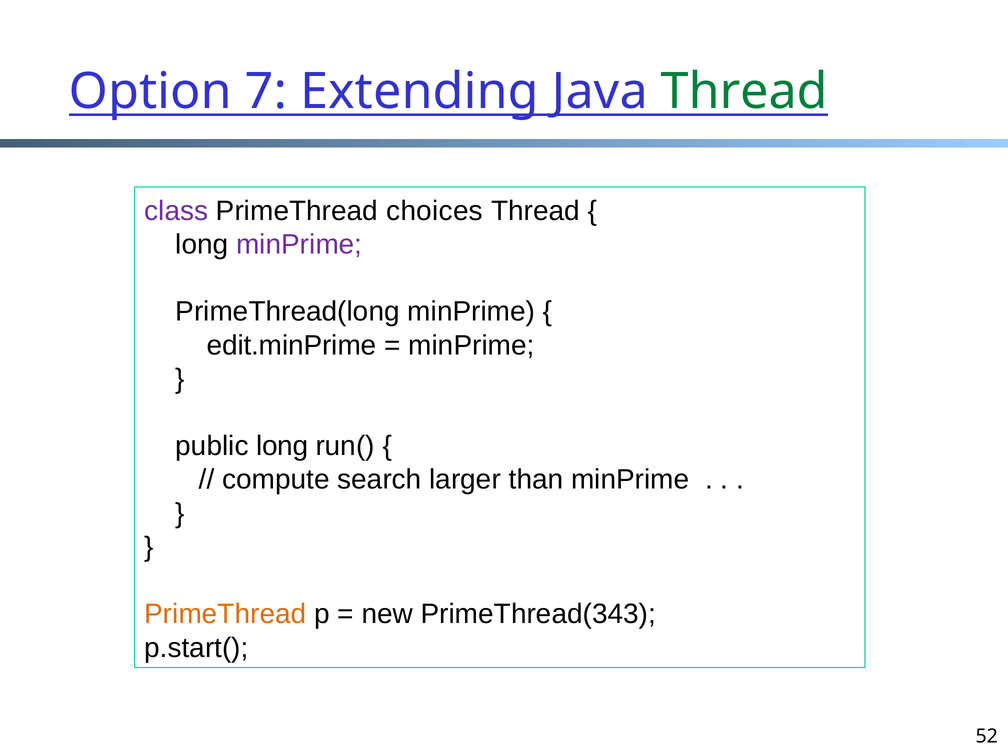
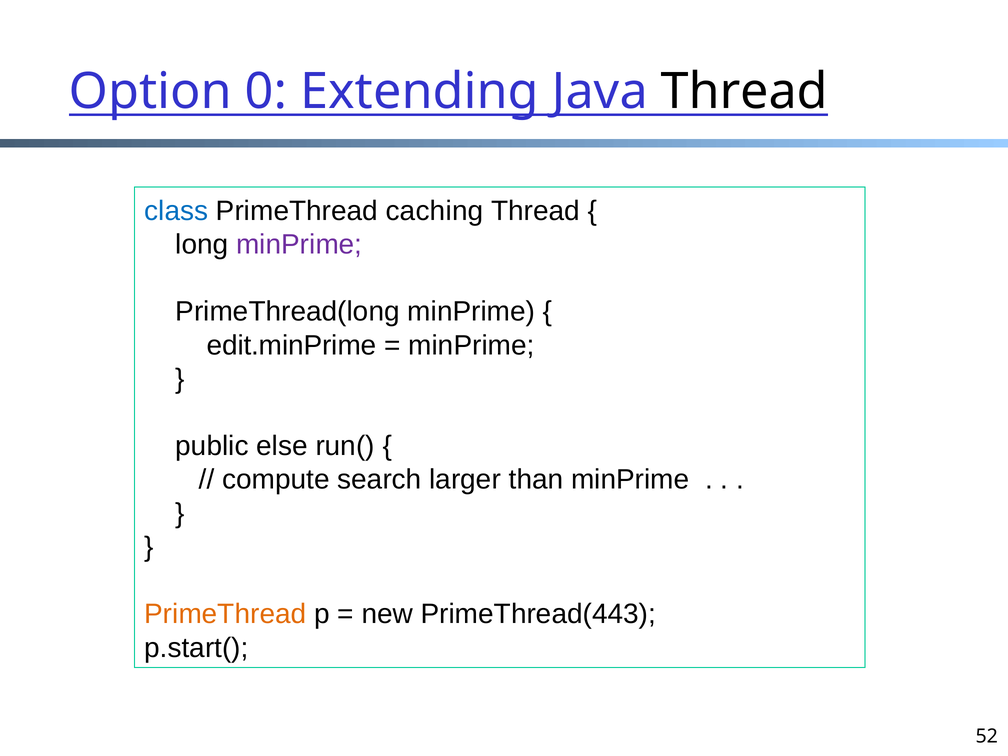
7: 7 -> 0
Thread at (744, 92) colour: green -> black
class colour: purple -> blue
choices: choices -> caching
public long: long -> else
PrimeThread(343: PrimeThread(343 -> PrimeThread(443
